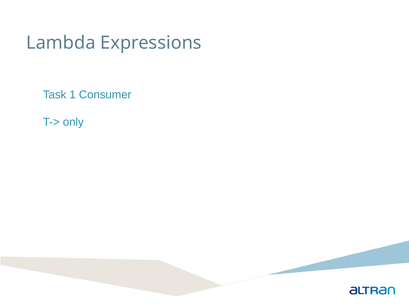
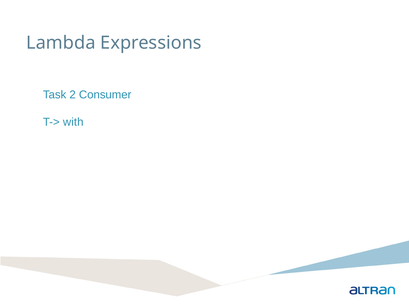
1: 1 -> 2
only: only -> with
